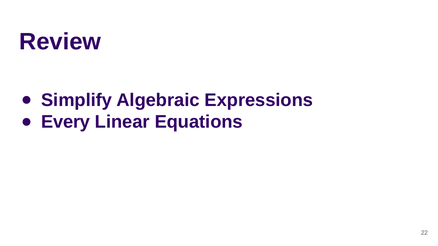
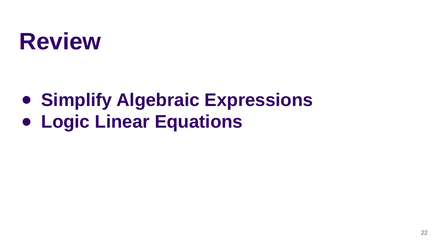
Every: Every -> Logic
